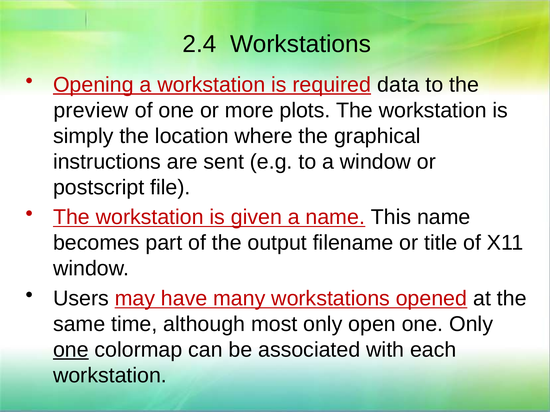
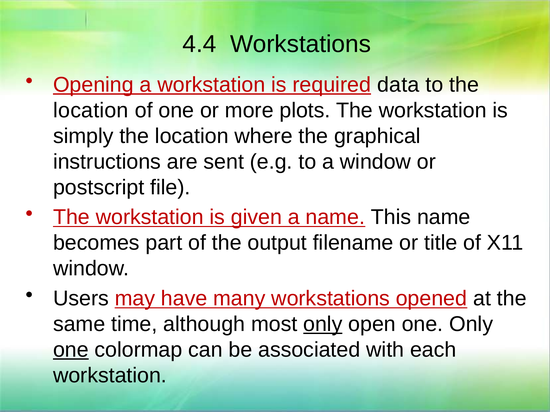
2.4: 2.4 -> 4.4
preview at (91, 110): preview -> location
only at (323, 324) underline: none -> present
